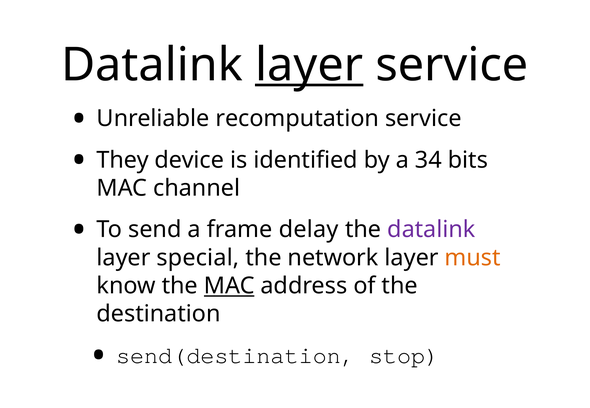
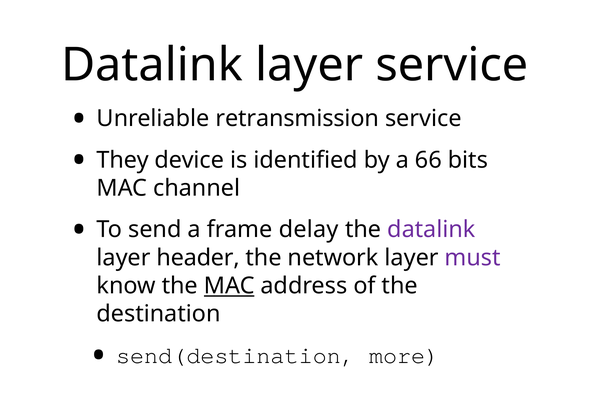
layer at (309, 65) underline: present -> none
recomputation: recomputation -> retransmission
34: 34 -> 66
special: special -> header
must colour: orange -> purple
stop: stop -> more
